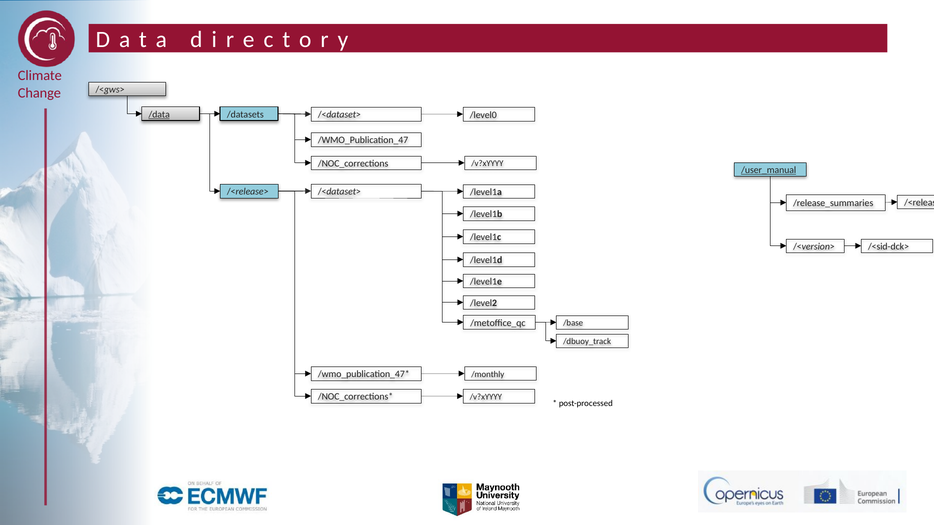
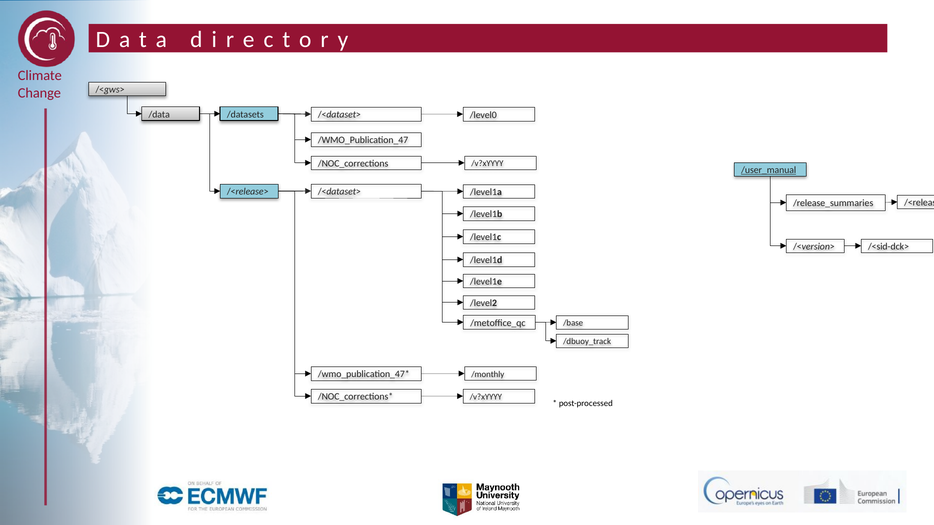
/data underline: present -> none
